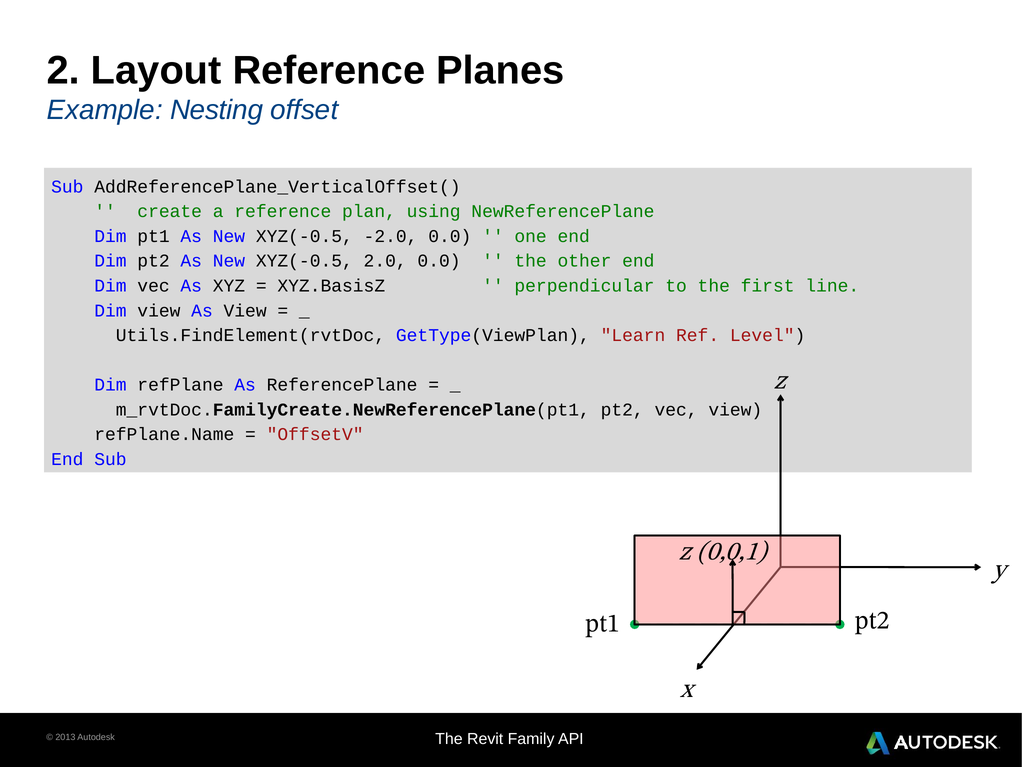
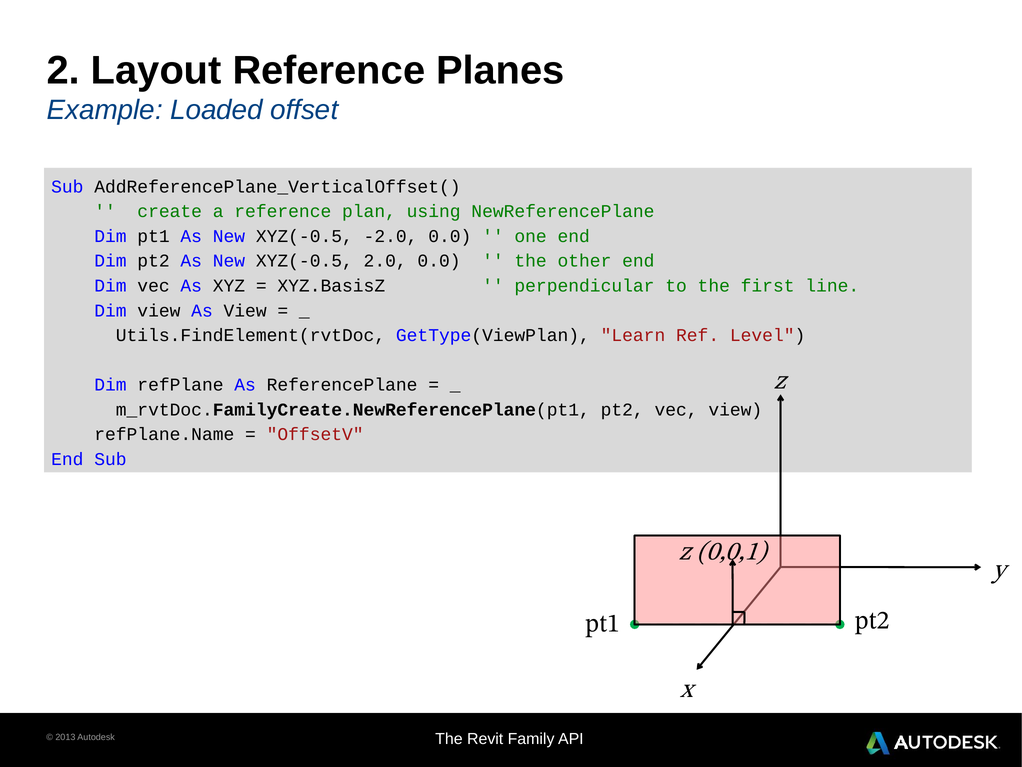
Nesting: Nesting -> Loaded
